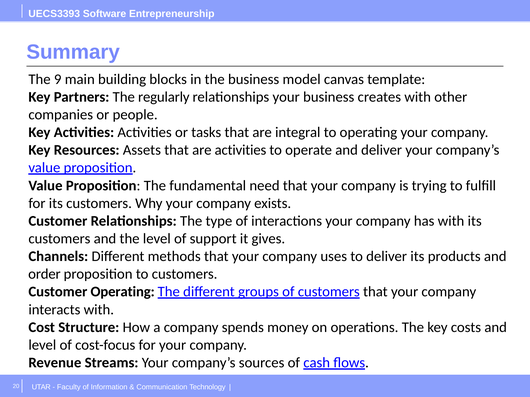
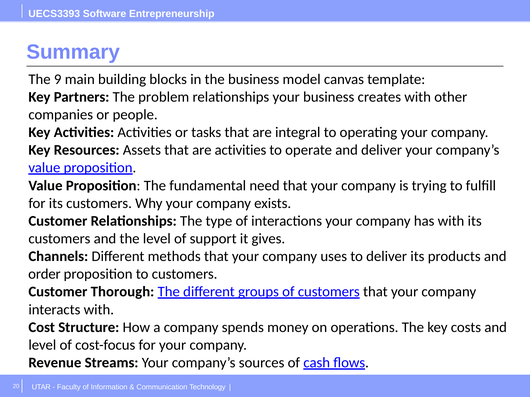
regularly: regularly -> problem
Customer Operating: Operating -> Thorough
